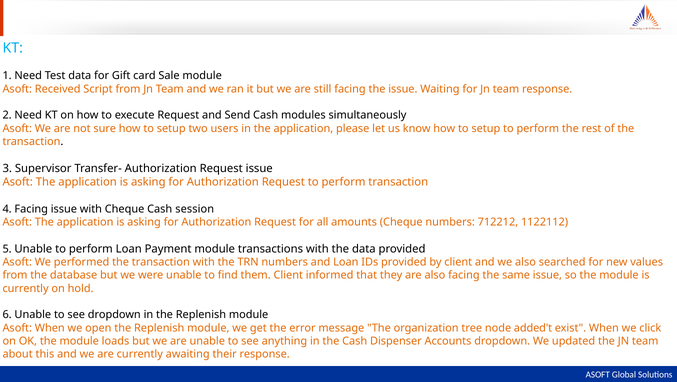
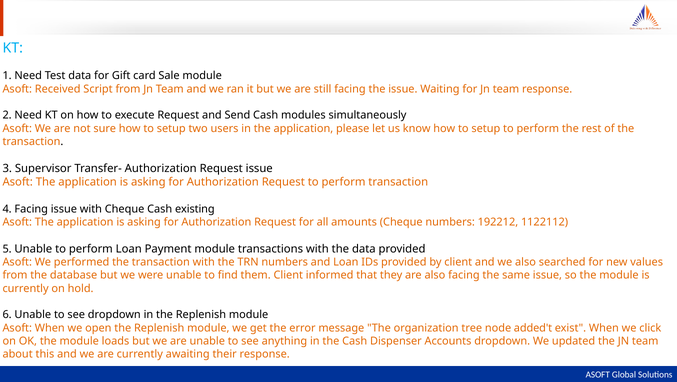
session: session -> existing
712212: 712212 -> 192212
